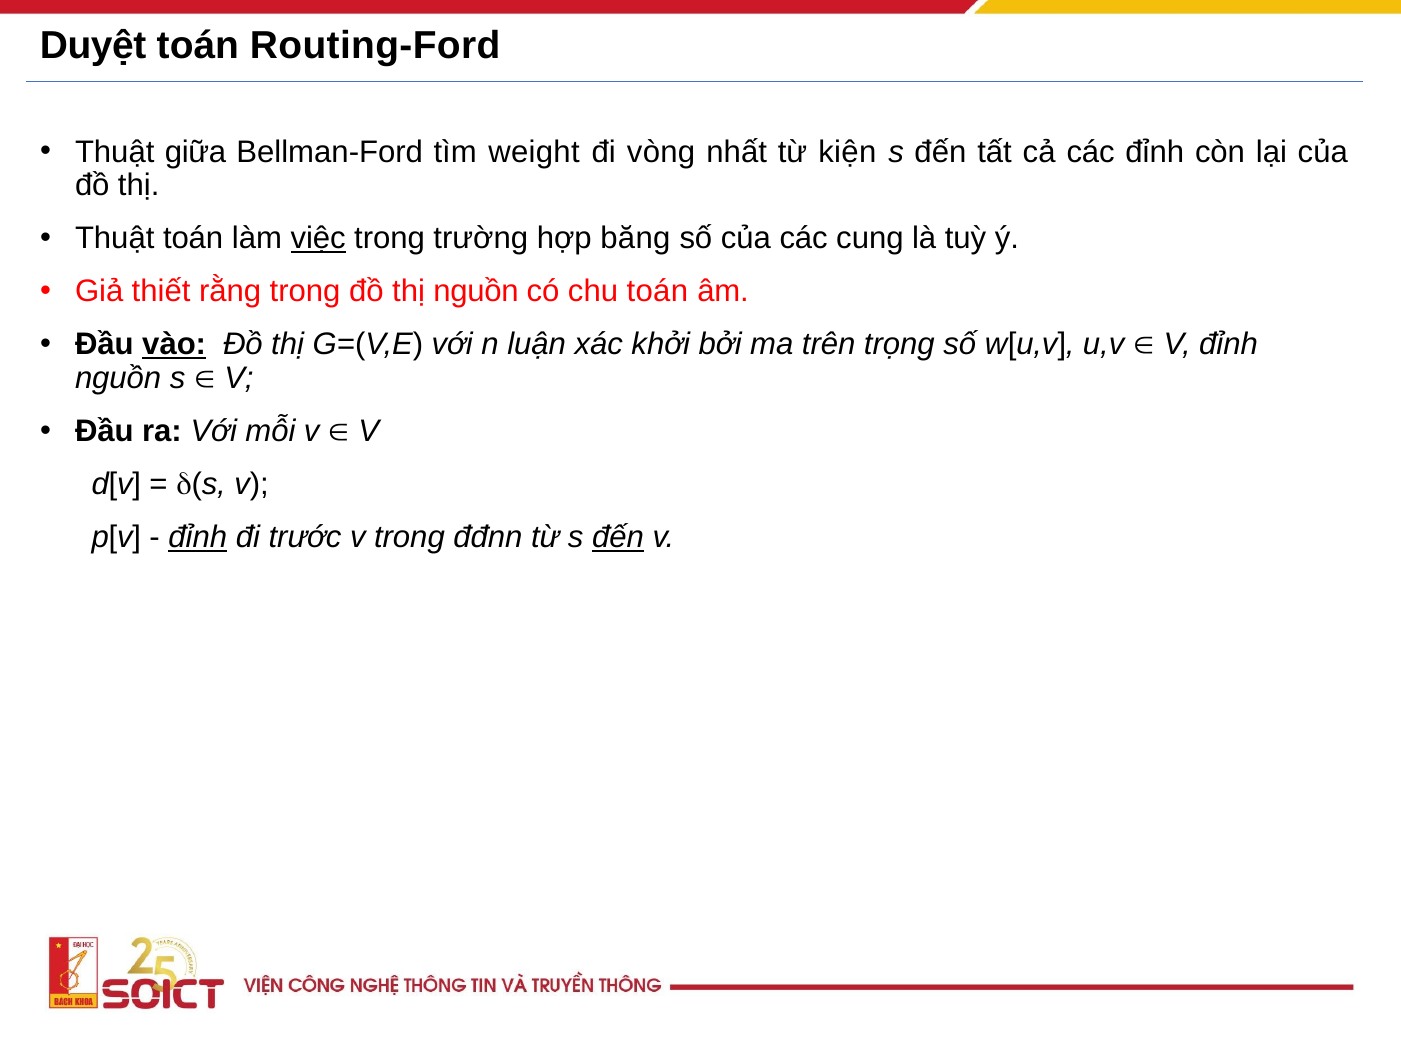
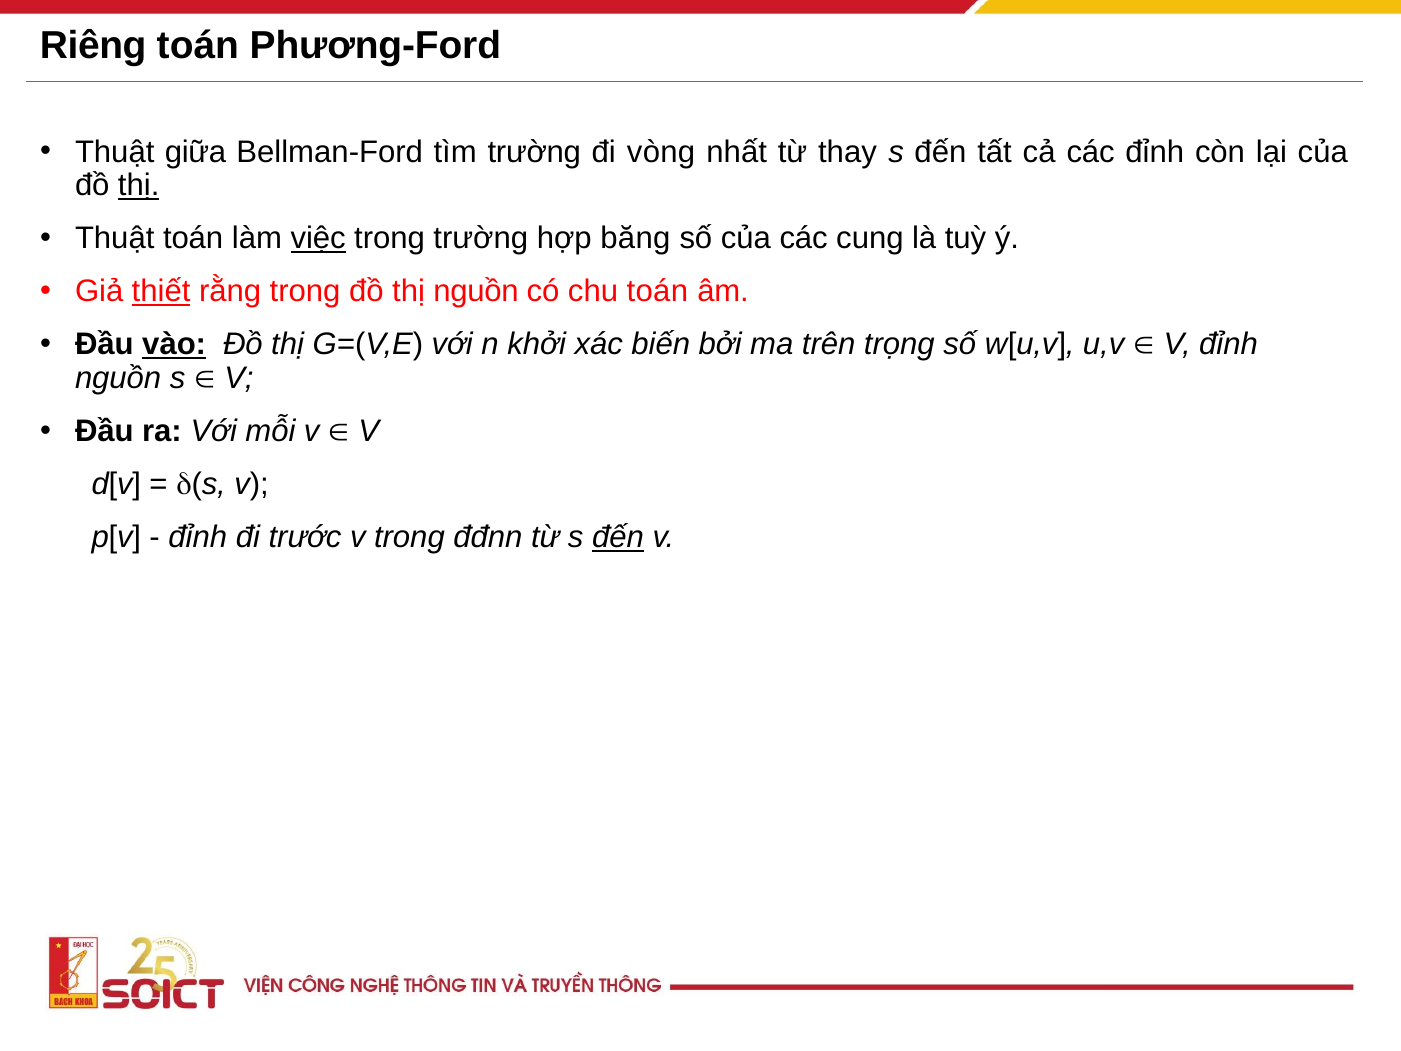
Duyệt: Duyệt -> Riêng
Routing-Ford: Routing-Ford -> Phương-Ford
tìm weight: weight -> trường
kiện: kiện -> thay
thị at (139, 186) underline: none -> present
thiết underline: none -> present
luận: luận -> khởi
khởi: khởi -> biến
đỉnh at (198, 537) underline: present -> none
